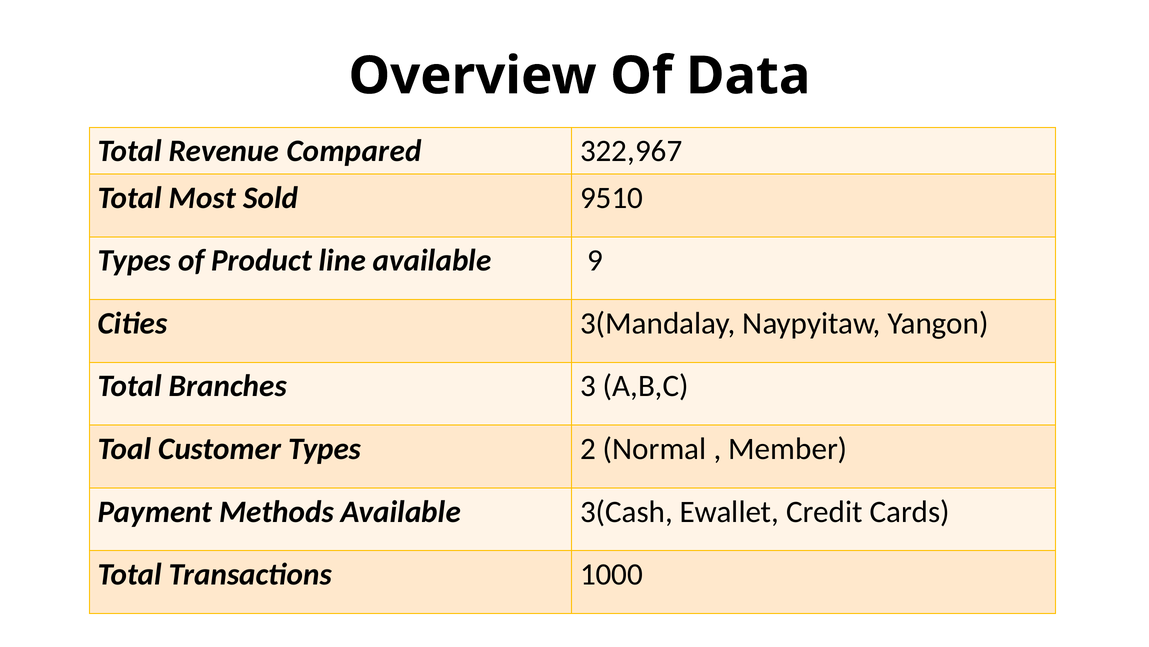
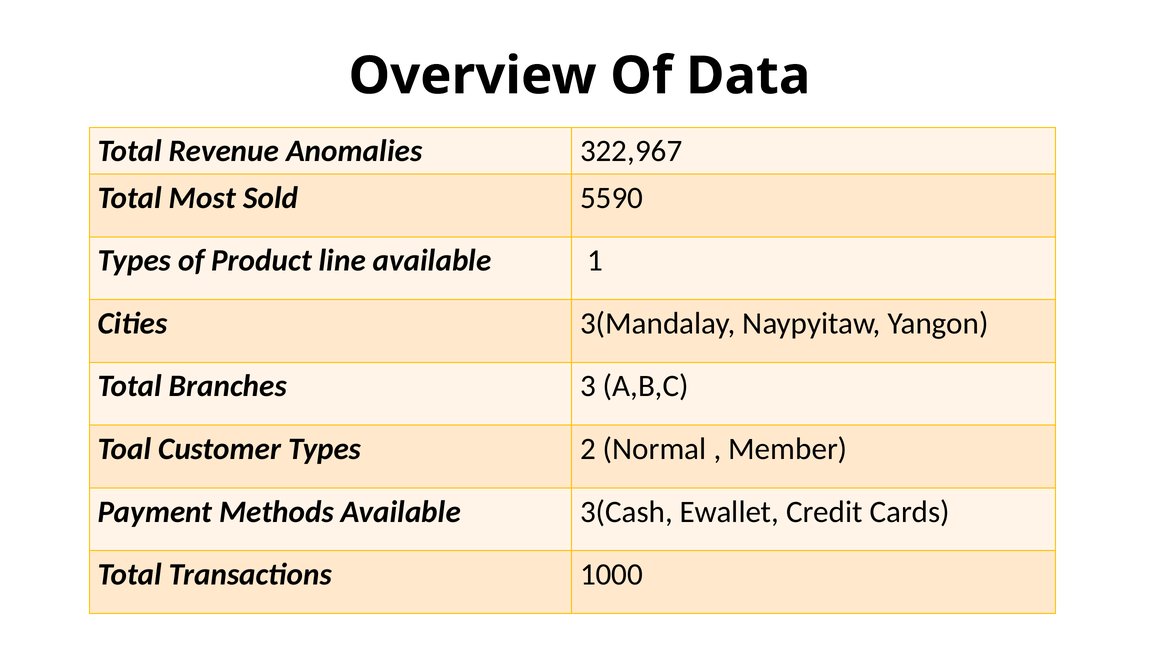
Compared: Compared -> Anomalies
9510: 9510 -> 5590
9: 9 -> 1
